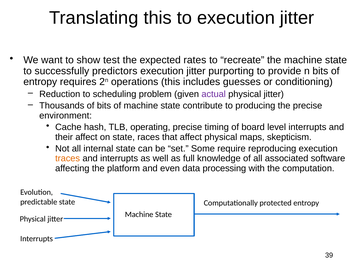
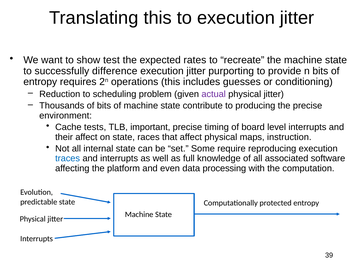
predictors: predictors -> difference
hash: hash -> tests
operating: operating -> important
skepticism: skepticism -> instruction
traces colour: orange -> blue
